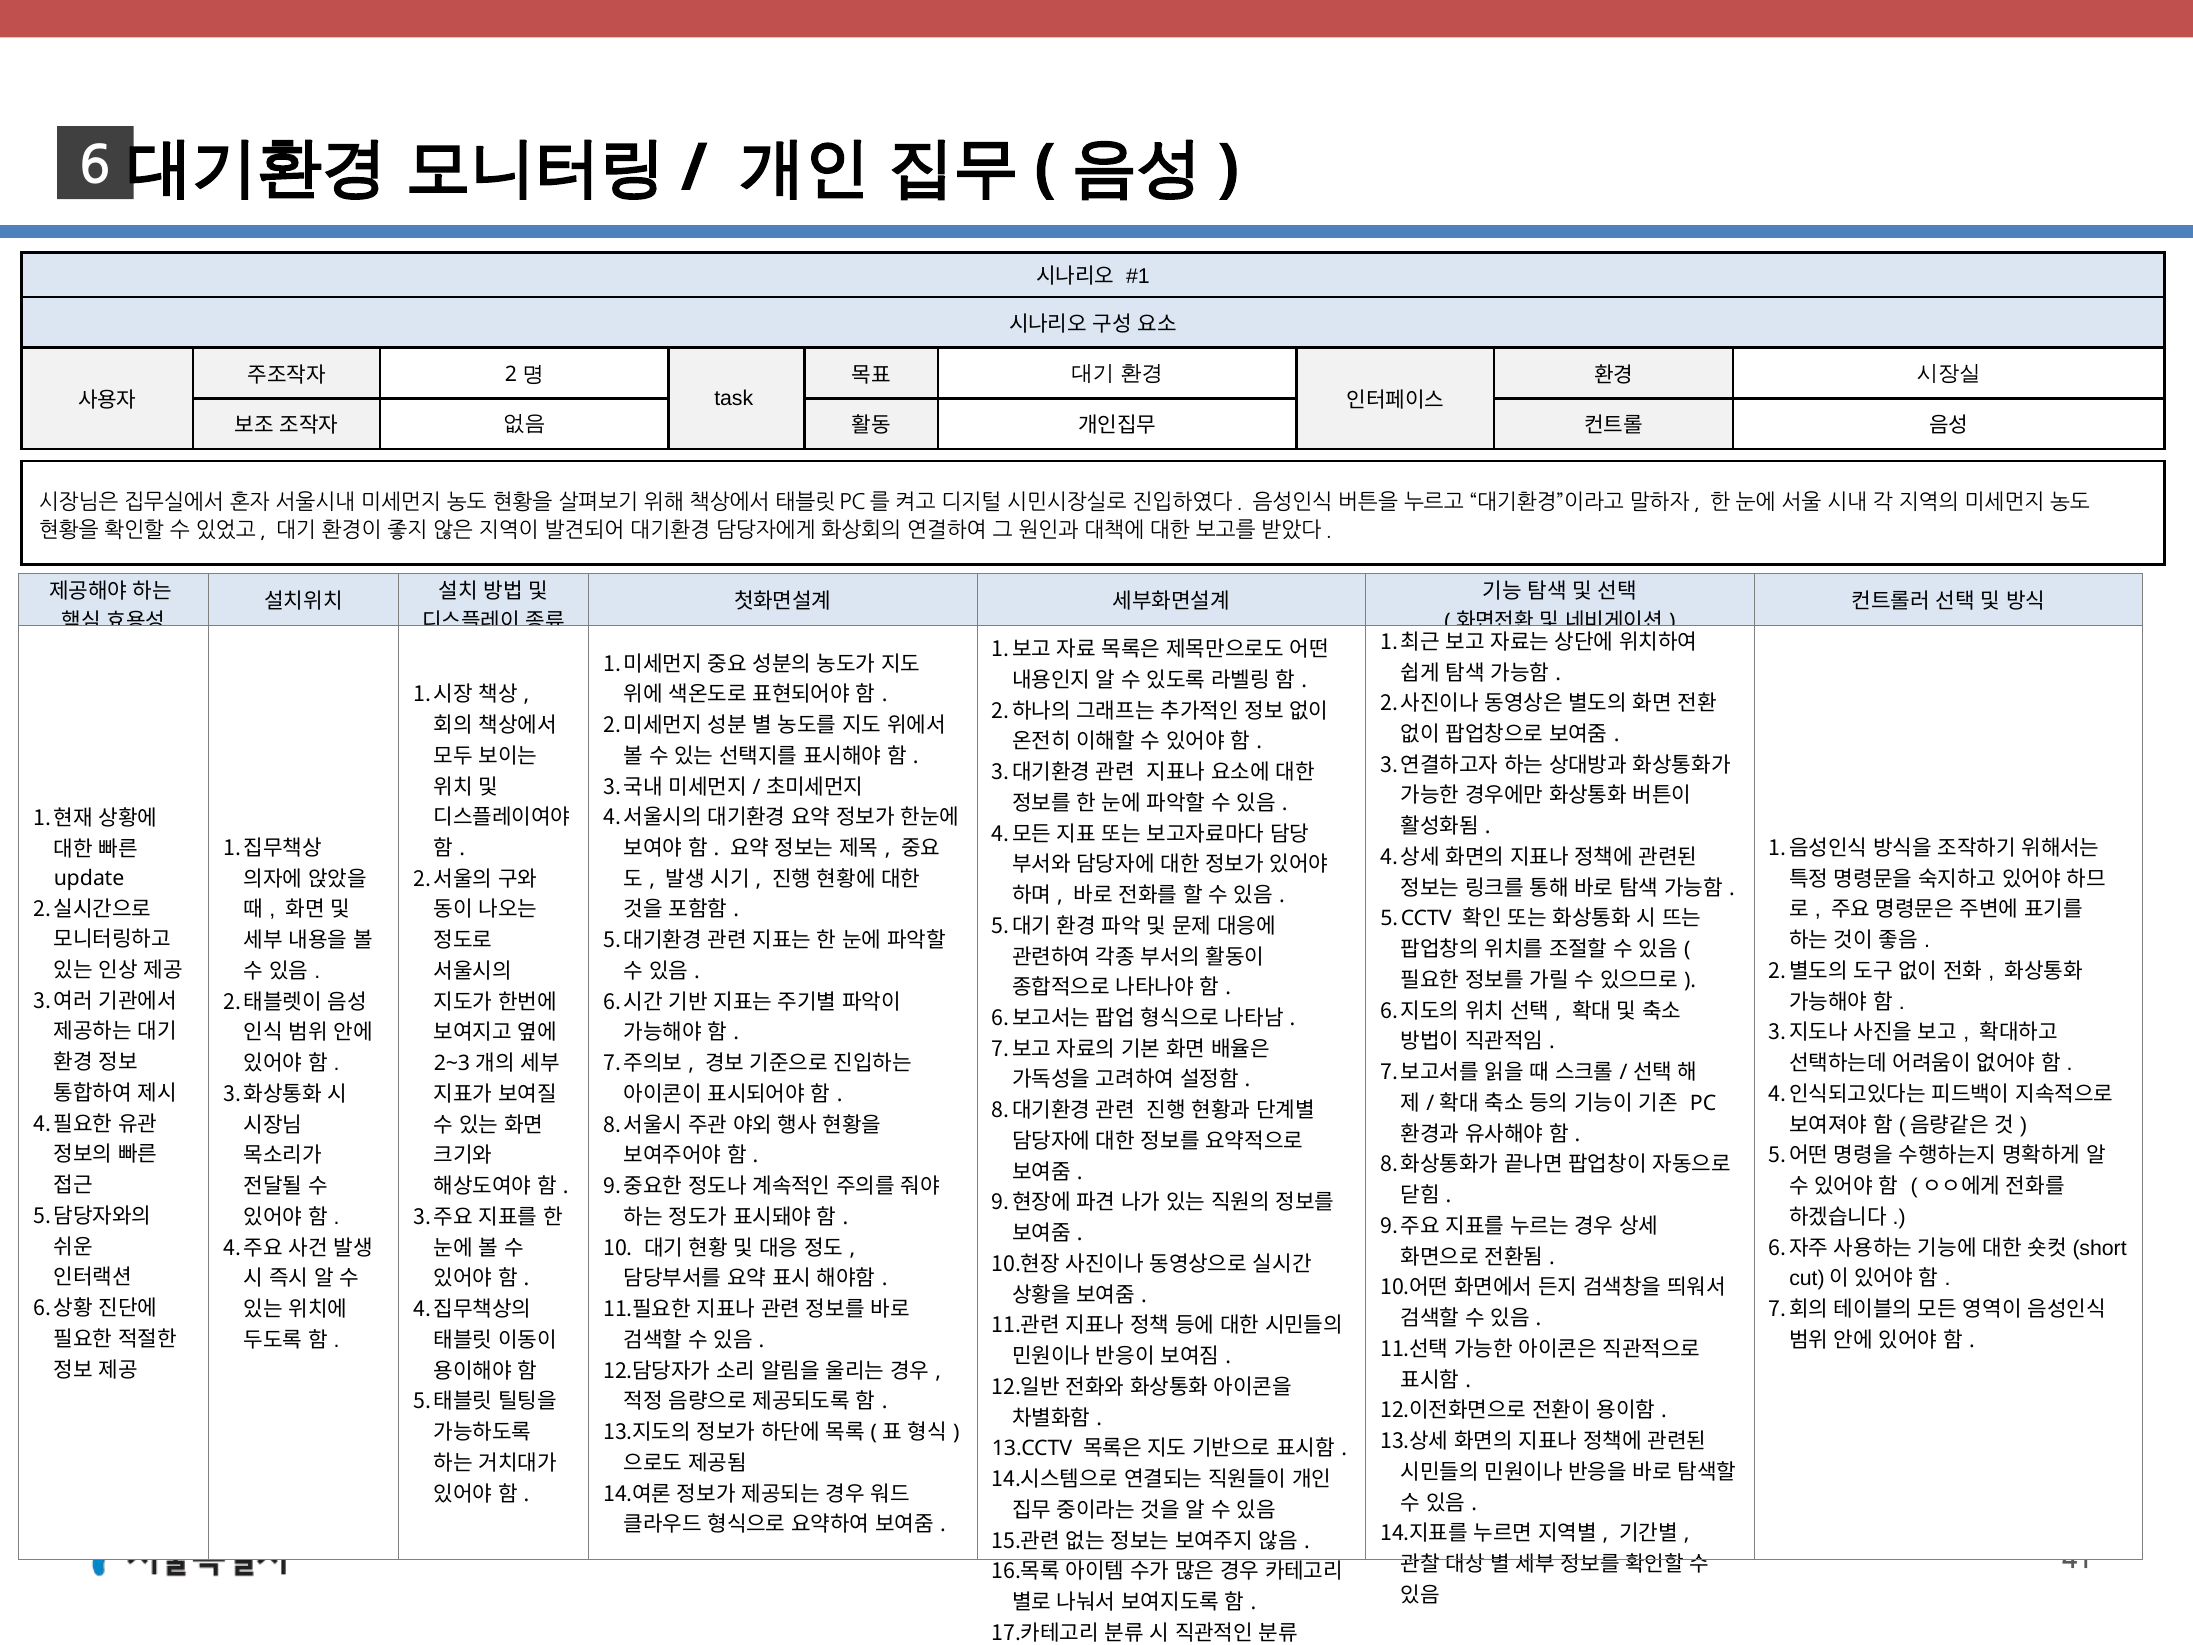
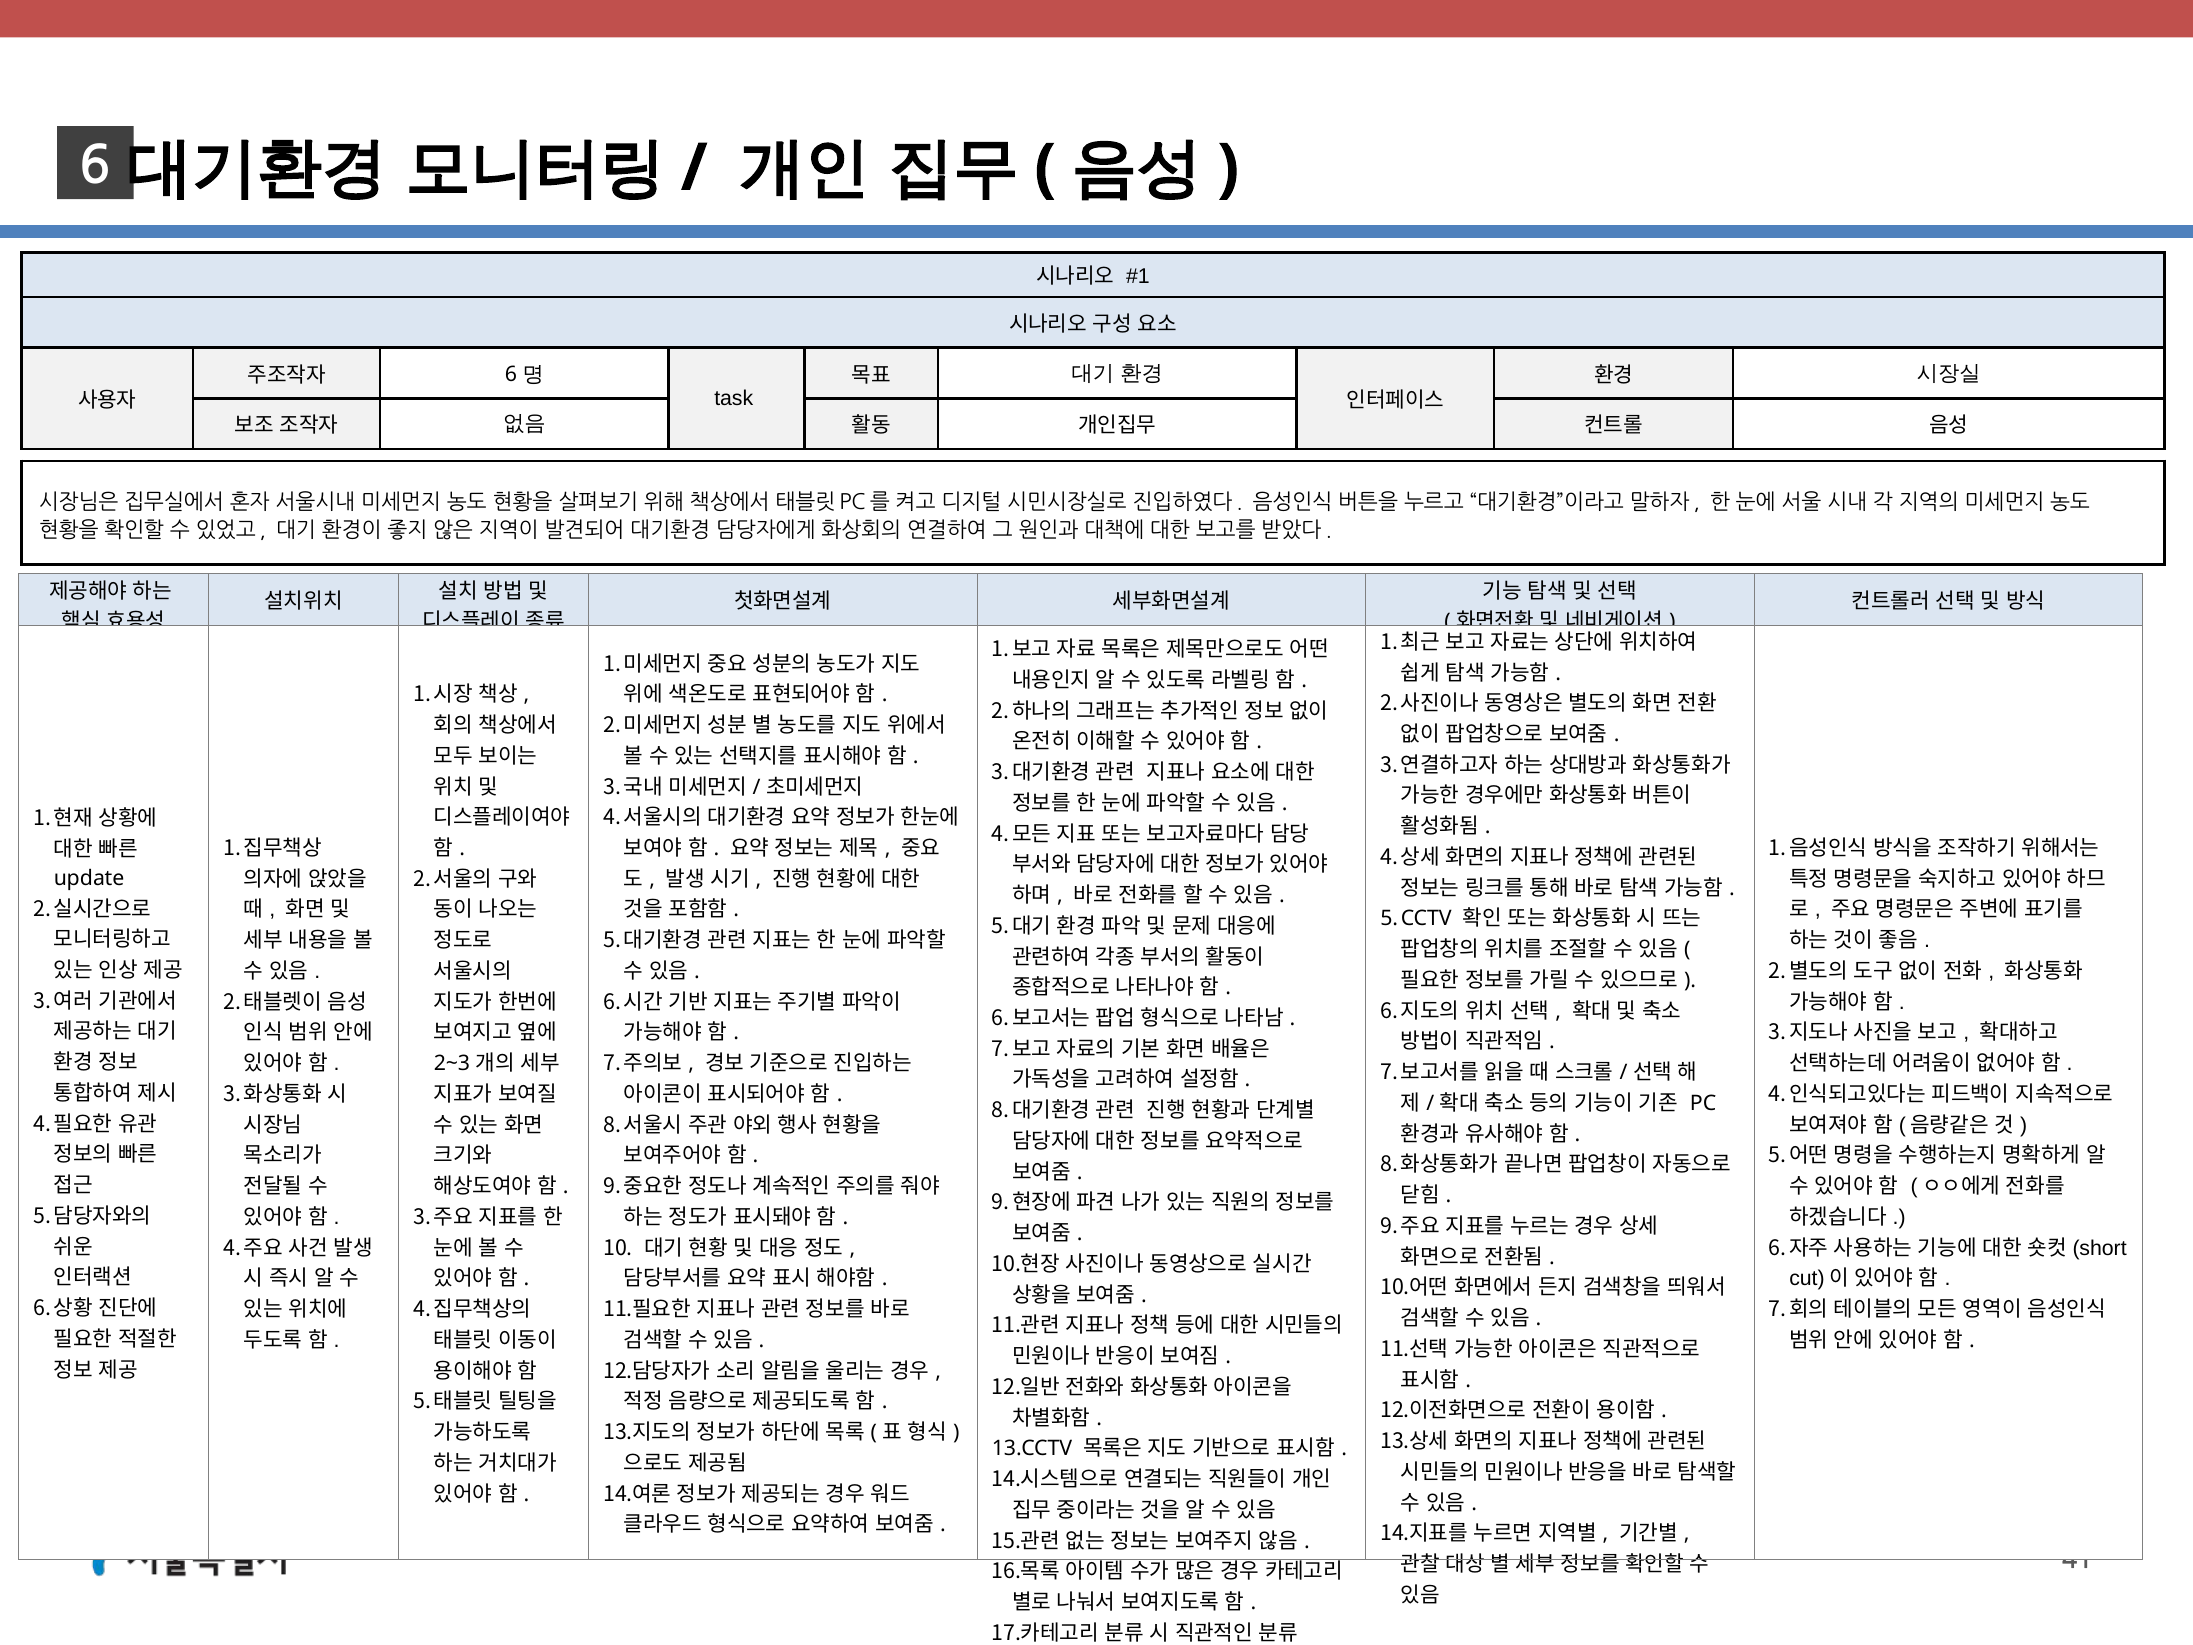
2 at (511, 374): 2 -> 6
